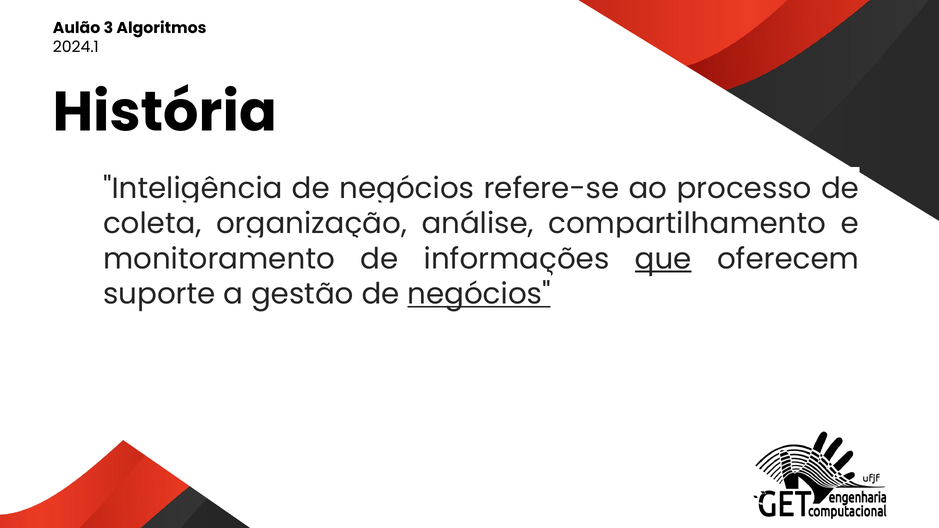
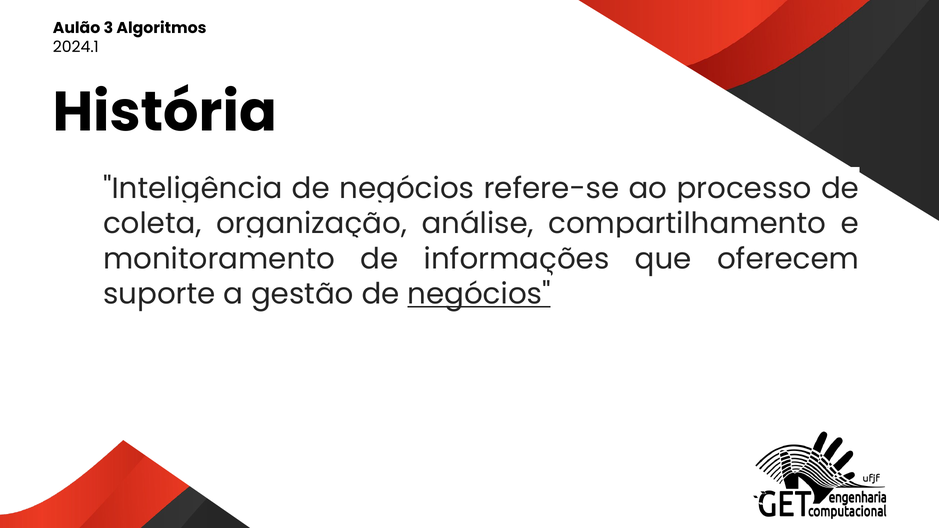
que underline: present -> none
